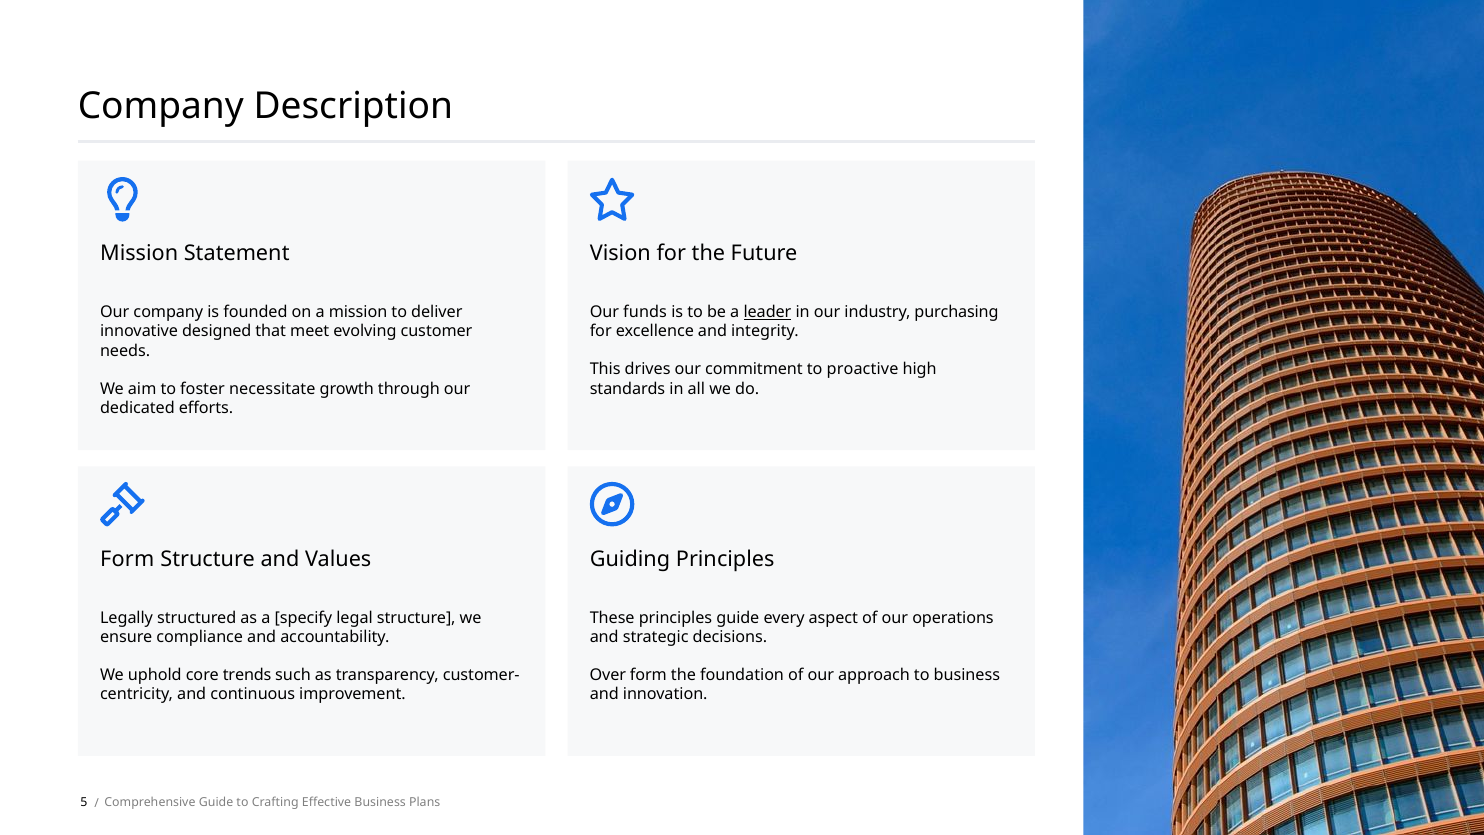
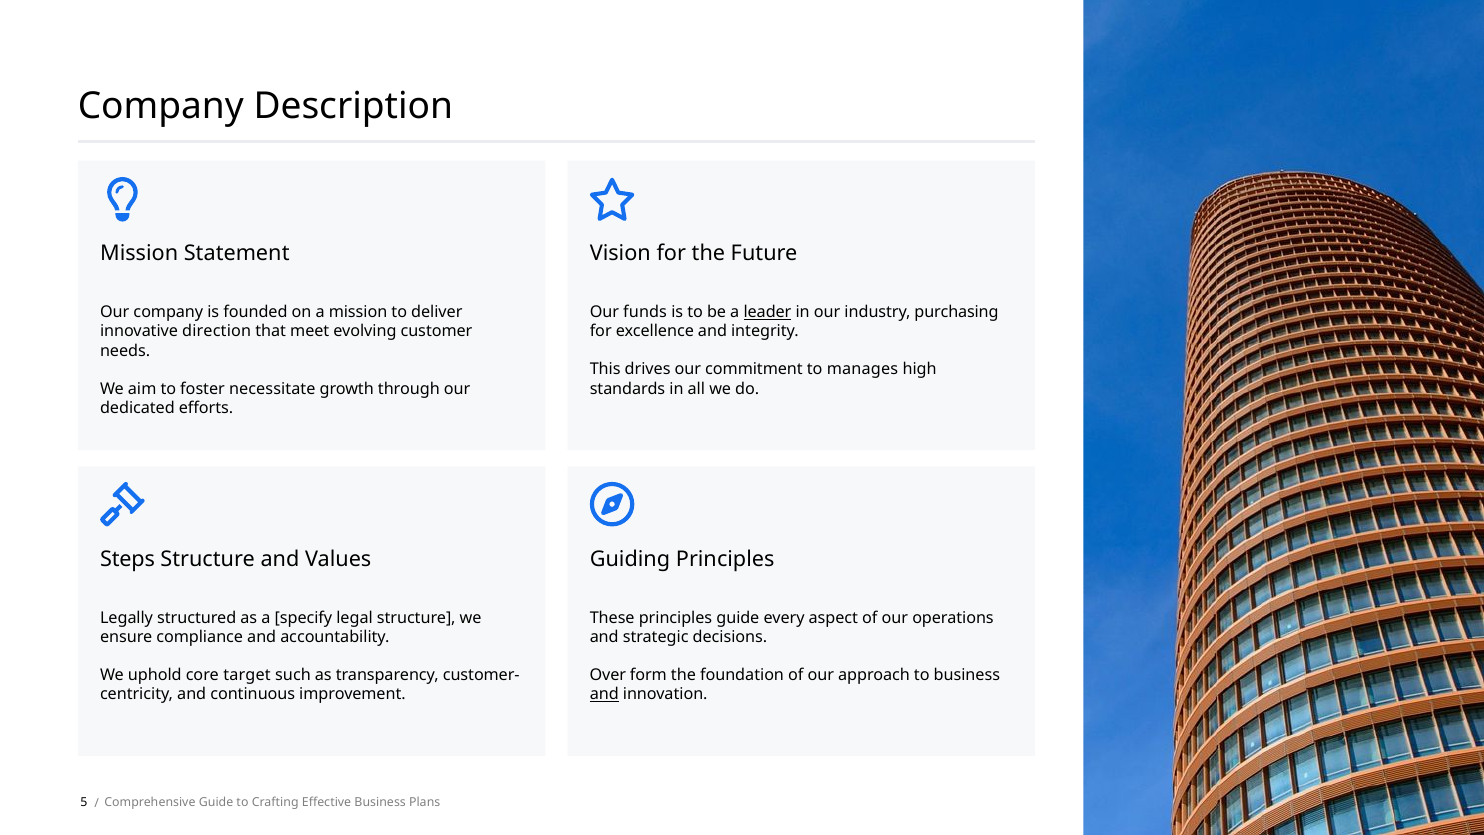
designed: designed -> direction
proactive: proactive -> manages
Form at (127, 559): Form -> Steps
trends: trends -> target
and at (604, 694) underline: none -> present
